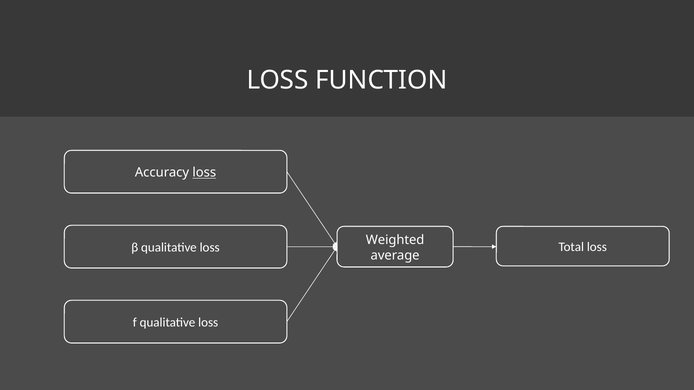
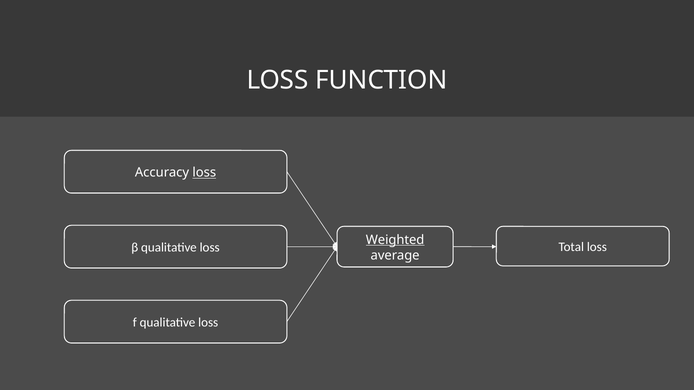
Weighted underline: none -> present
